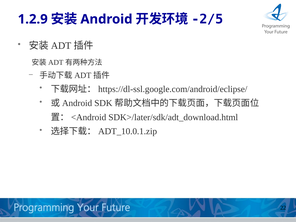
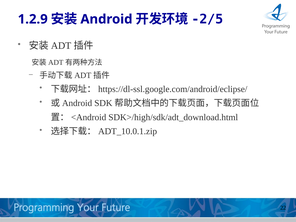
SDK>/later/sdk/adt_download.html: SDK>/later/sdk/adt_download.html -> SDK>/high/sdk/adt_download.html
